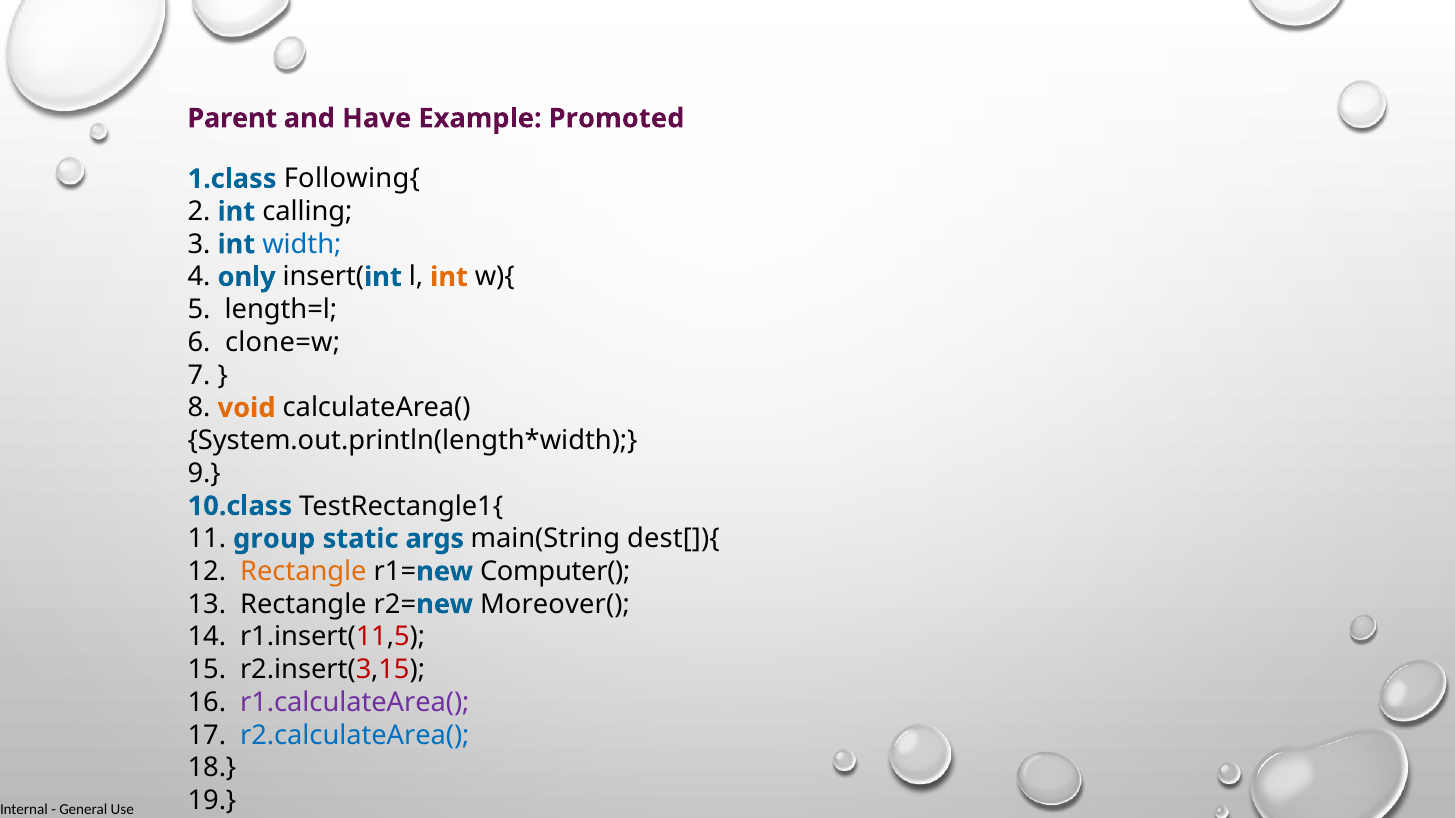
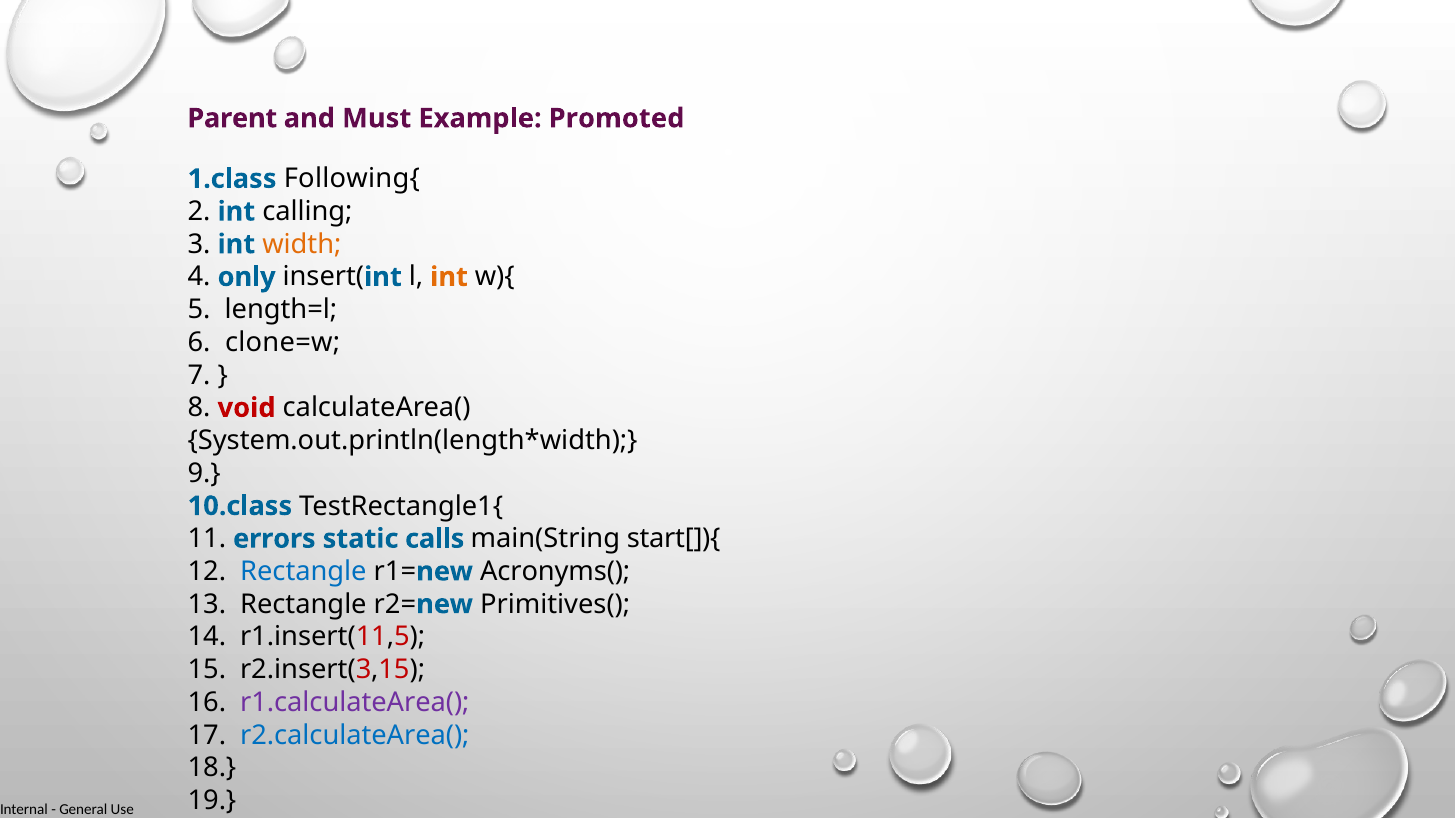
Have: Have -> Must
width colour: blue -> orange
void colour: orange -> red
group: group -> errors
args: args -> calls
dest[]){: dest[]){ -> start[]){
Rectangle at (303, 572) colour: orange -> blue
Computer(: Computer( -> Acronyms(
Moreover(: Moreover( -> Primitives(
